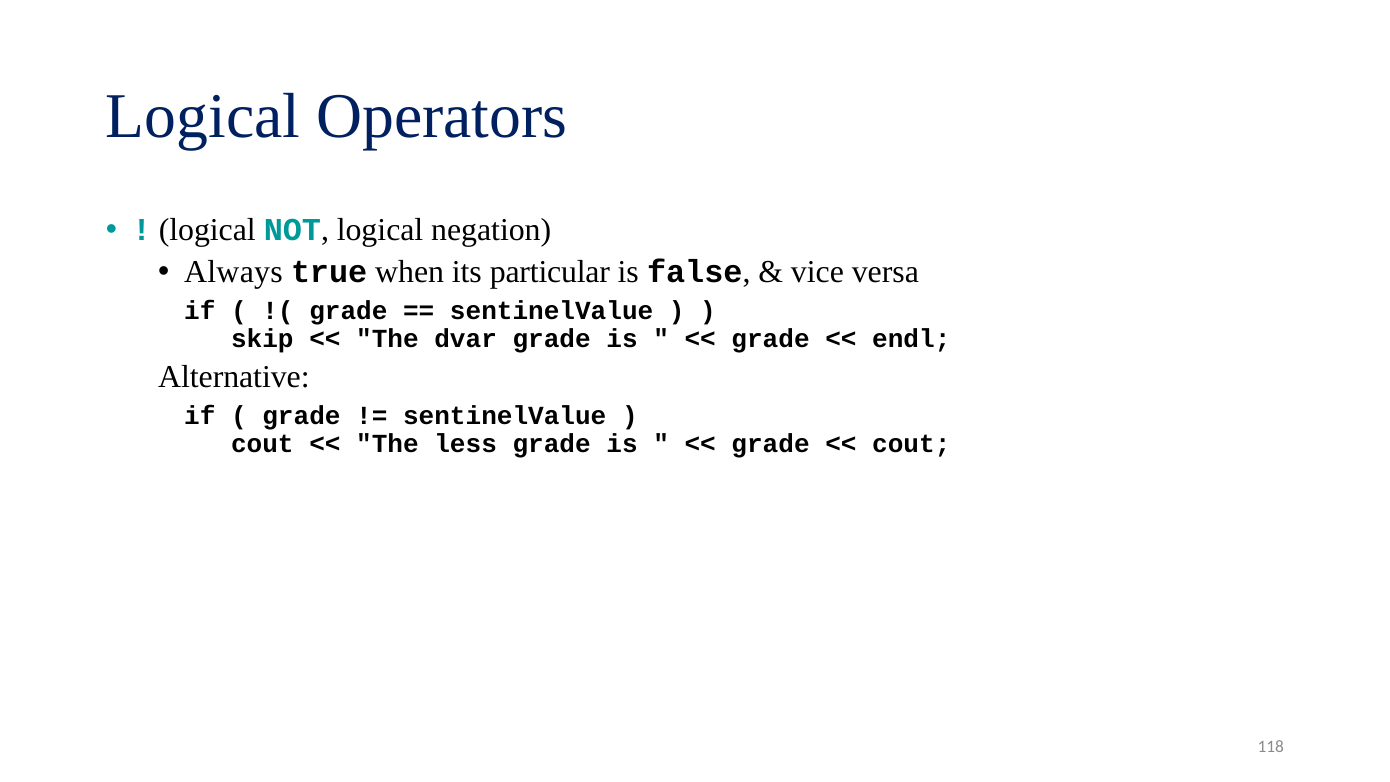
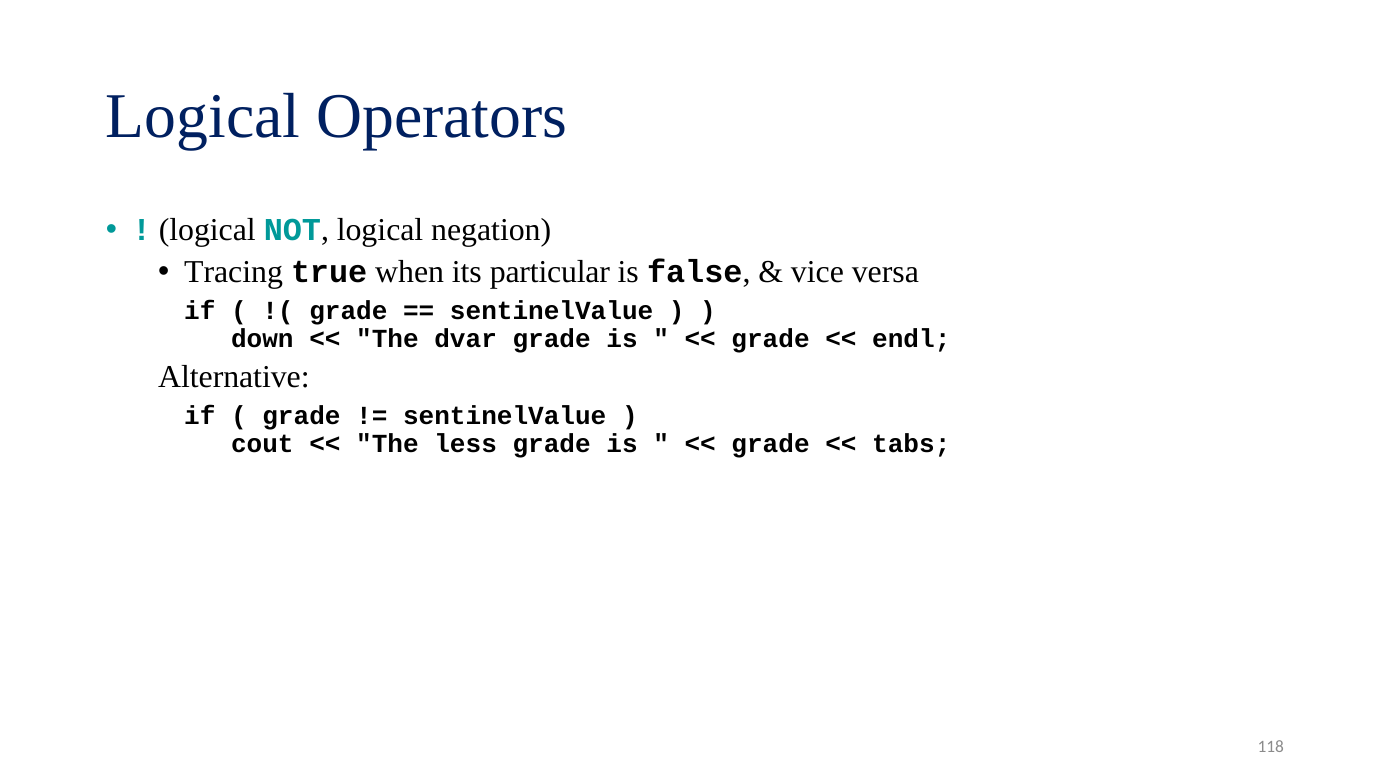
Always: Always -> Tracing
skip: skip -> down
cout at (911, 444): cout -> tabs
